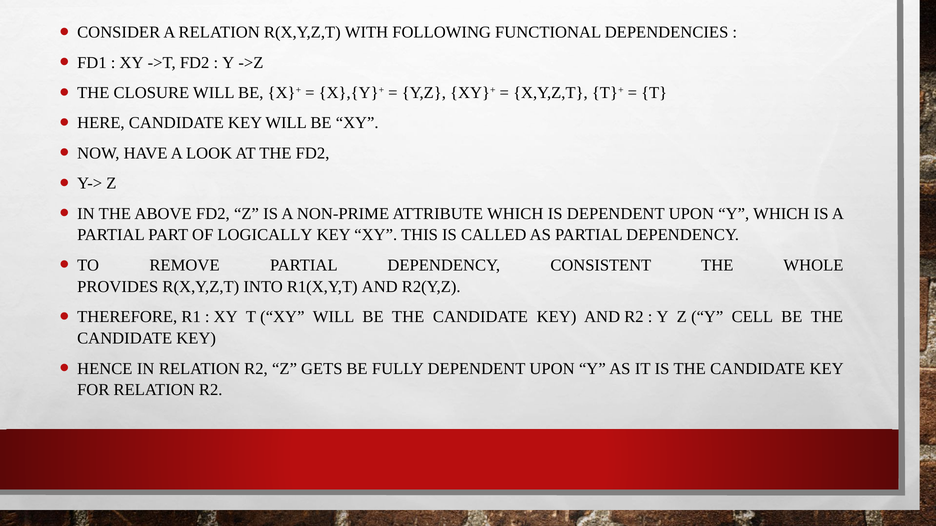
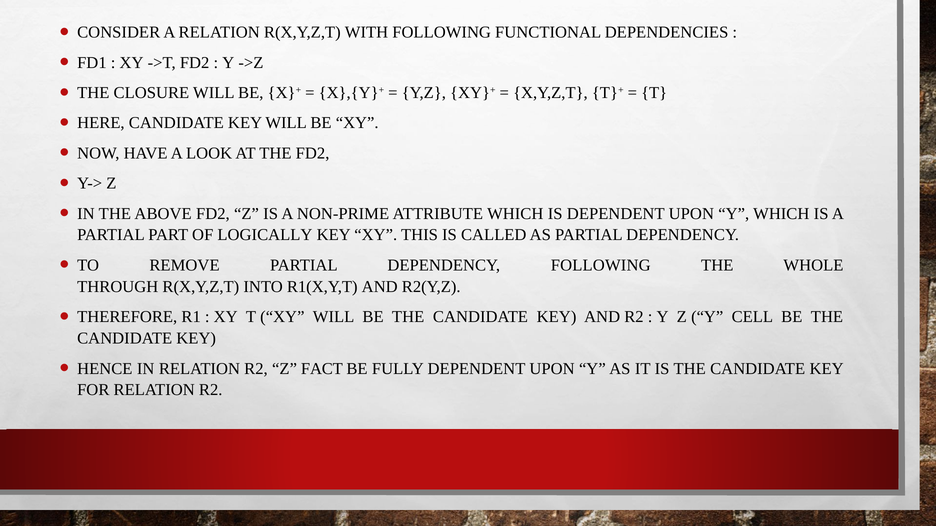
DEPENDENCY CONSISTENT: CONSISTENT -> FOLLOWING
PROVIDES: PROVIDES -> THROUGH
GETS: GETS -> FACT
